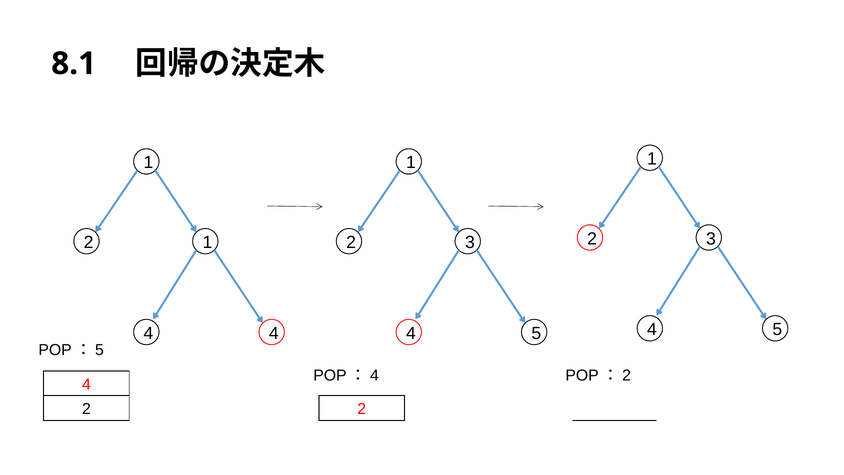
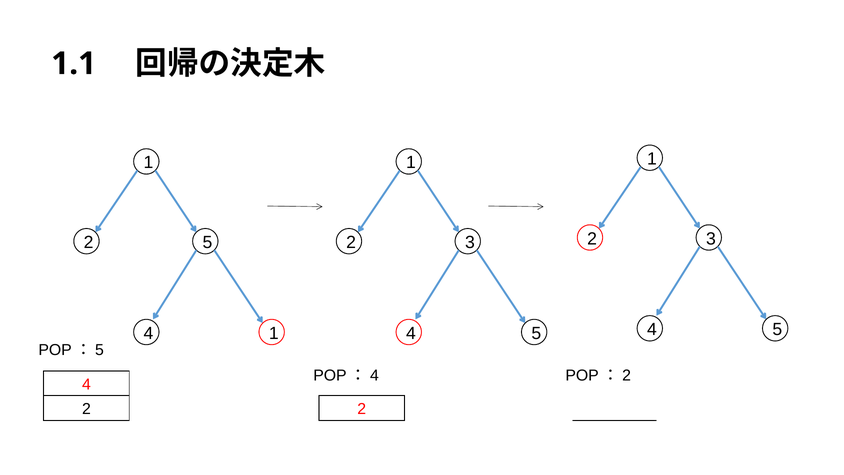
8.1: 8.1 -> 1.1
1 at (207, 242): 1 -> 5
4 at (274, 333): 4 -> 1
